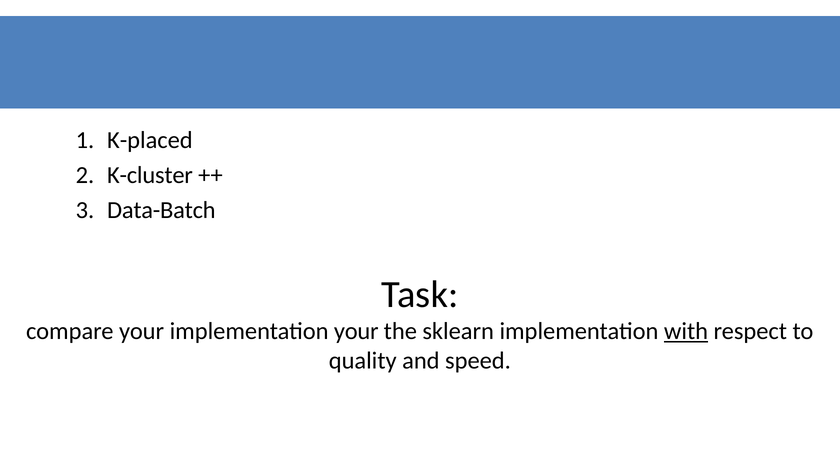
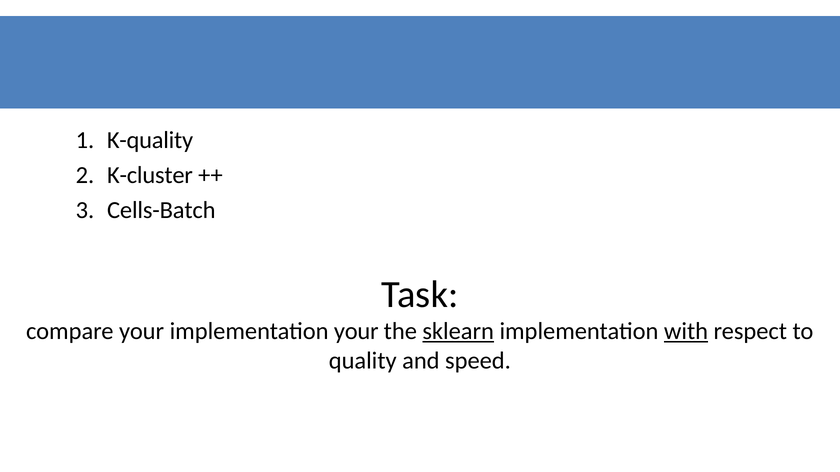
K-placed: K-placed -> K-quality
Data-Batch: Data-Batch -> Cells-Batch
sklearn underline: none -> present
